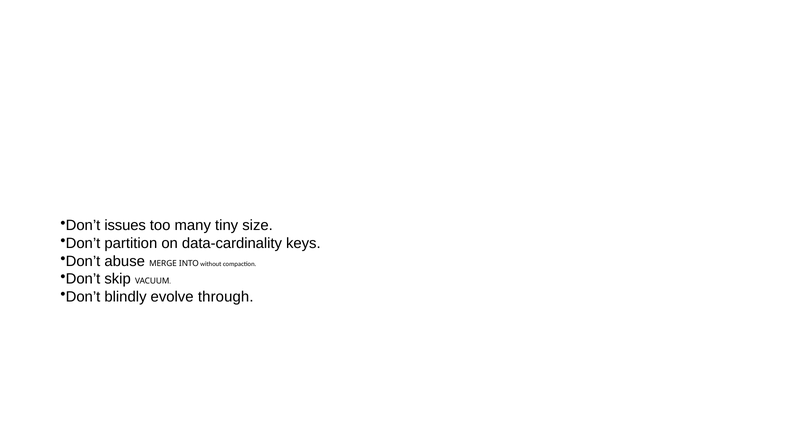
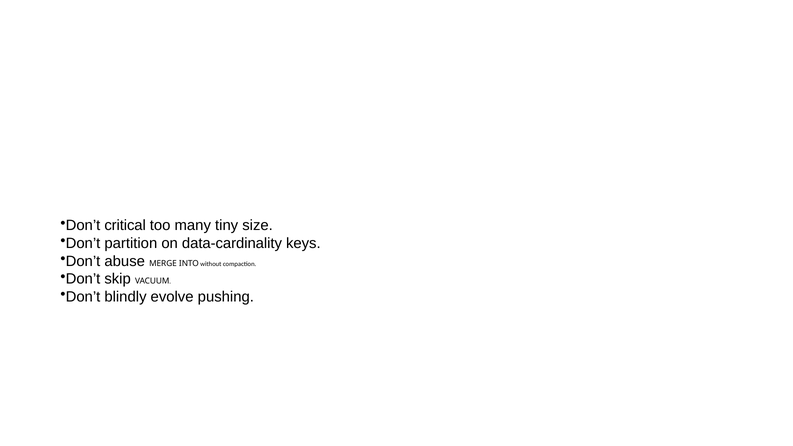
issues: issues -> critical
through: through -> pushing
